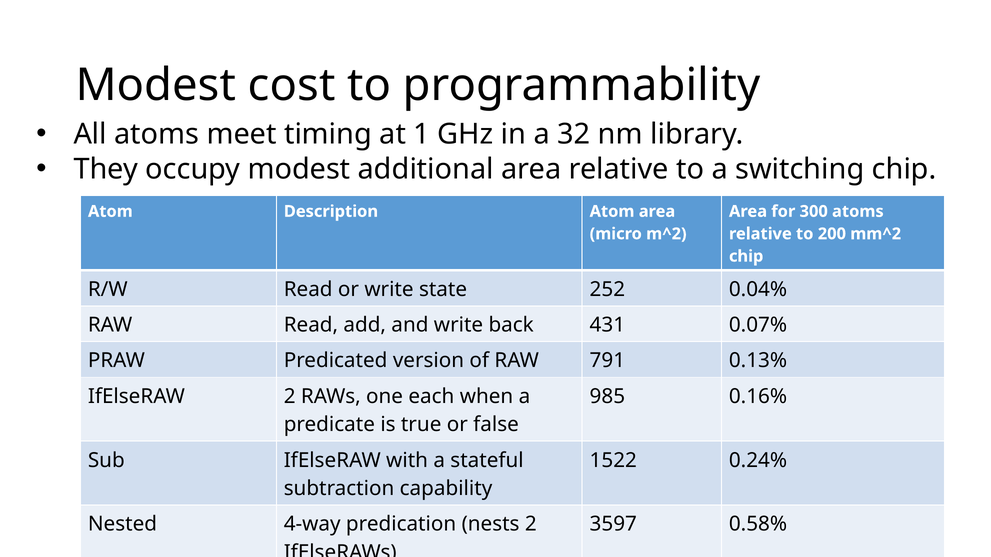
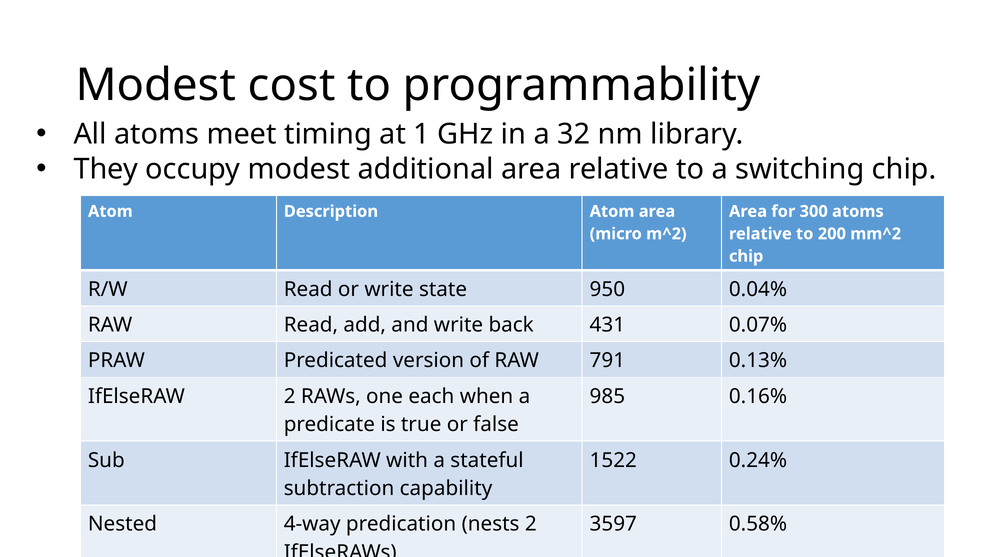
252: 252 -> 950
